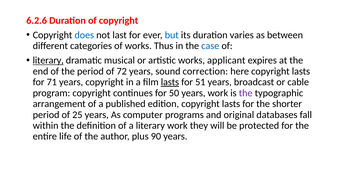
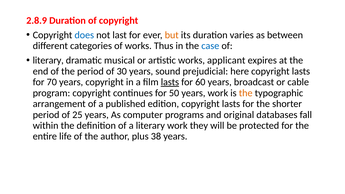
6.2.6: 6.2.6 -> 2.8.9
but colour: blue -> orange
literary at (48, 60) underline: present -> none
72: 72 -> 30
correction: correction -> prejudicial
71: 71 -> 70
51: 51 -> 60
the at (246, 93) colour: purple -> orange
90: 90 -> 38
